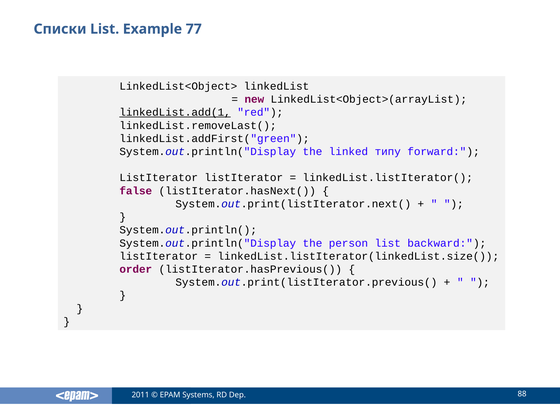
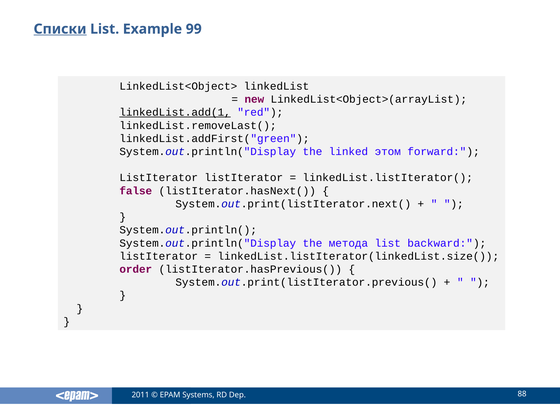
Списки underline: none -> present
77: 77 -> 99
типу: типу -> этом
person: person -> метода
